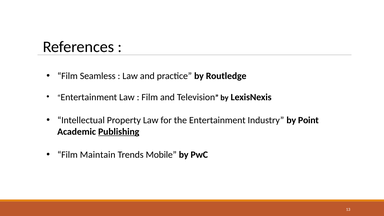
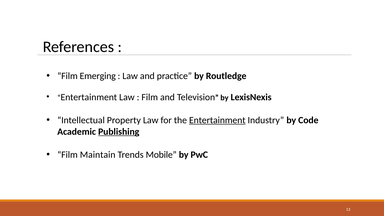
Seamless: Seamless -> Emerging
Entertainment at (217, 120) underline: none -> present
Point: Point -> Code
